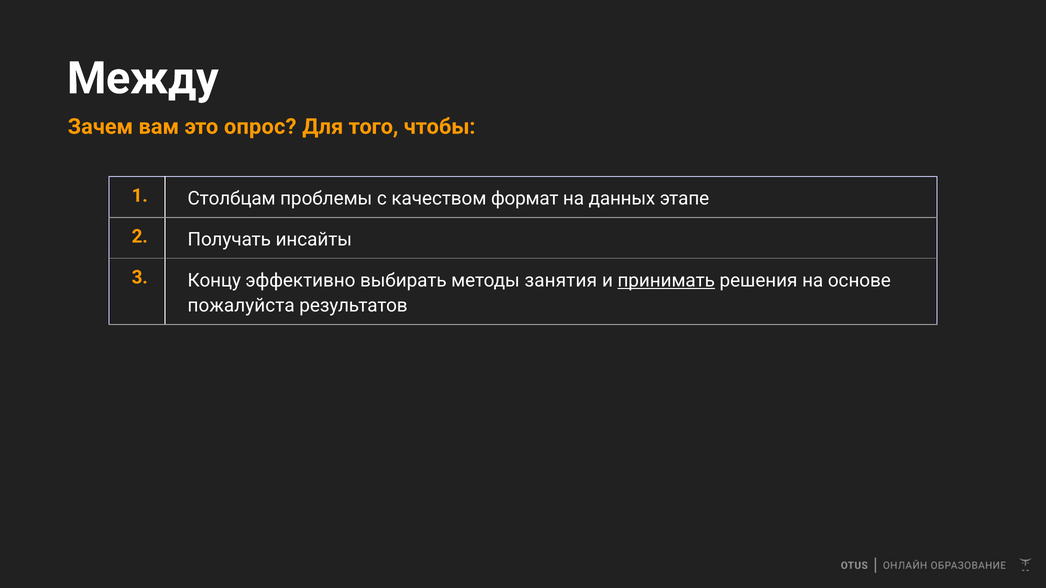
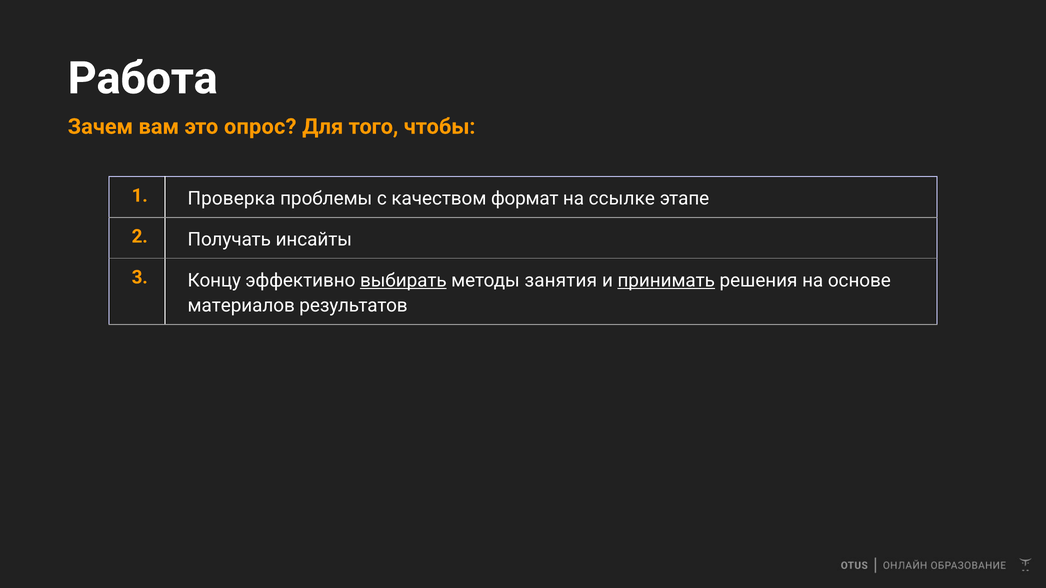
Между: Между -> Работа
Столбцам: Столбцам -> Проверка
данных: данных -> ссылке
выбирать underline: none -> present
пожалуйста: пожалуйста -> материалов
